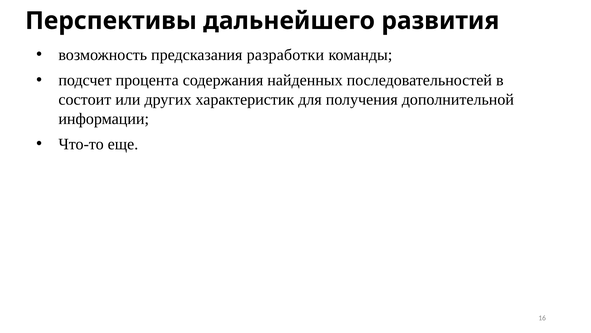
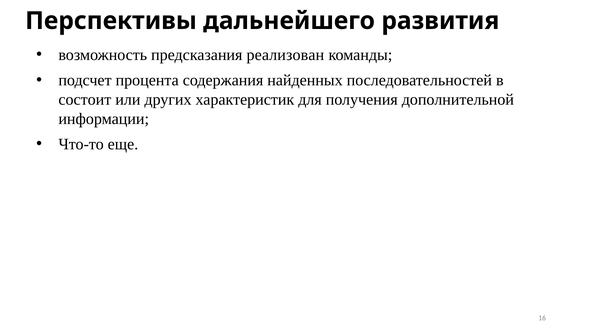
разработки: разработки -> реализован
